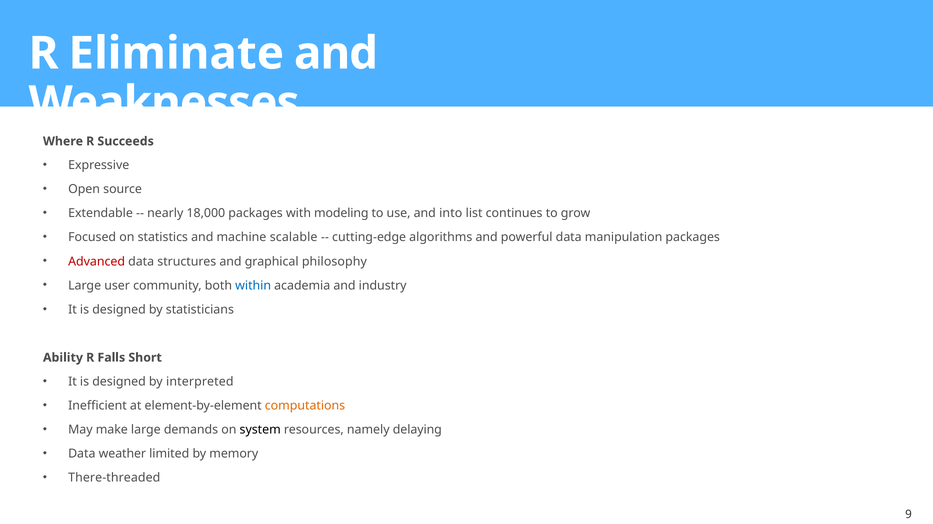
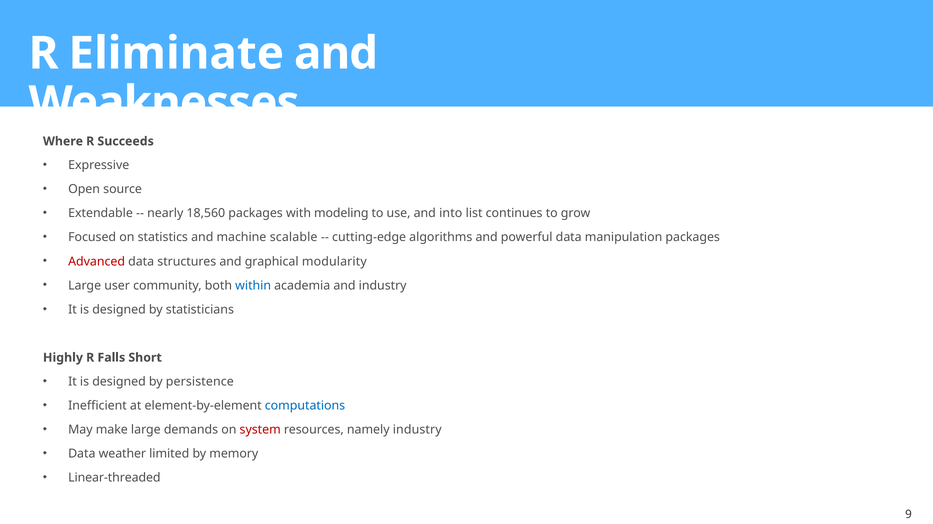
18,000: 18,000 -> 18,560
philosophy: philosophy -> modularity
Ability: Ability -> Highly
interpreted: interpreted -> persistence
computations colour: orange -> blue
system colour: black -> red
namely delaying: delaying -> industry
There-threaded: There-threaded -> Linear-threaded
